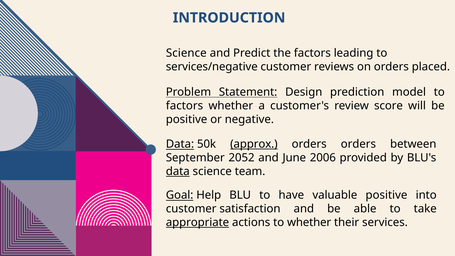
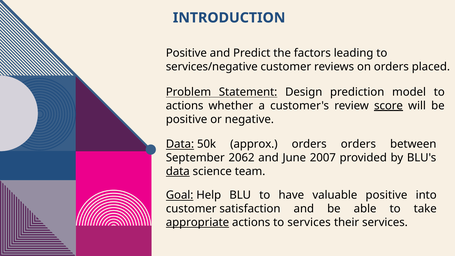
Science at (186, 53): Science -> Positive
factors at (185, 106): factors -> actions
score underline: none -> present
approx underline: present -> none
2052: 2052 -> 2062
2006: 2006 -> 2007
to whether: whether -> services
